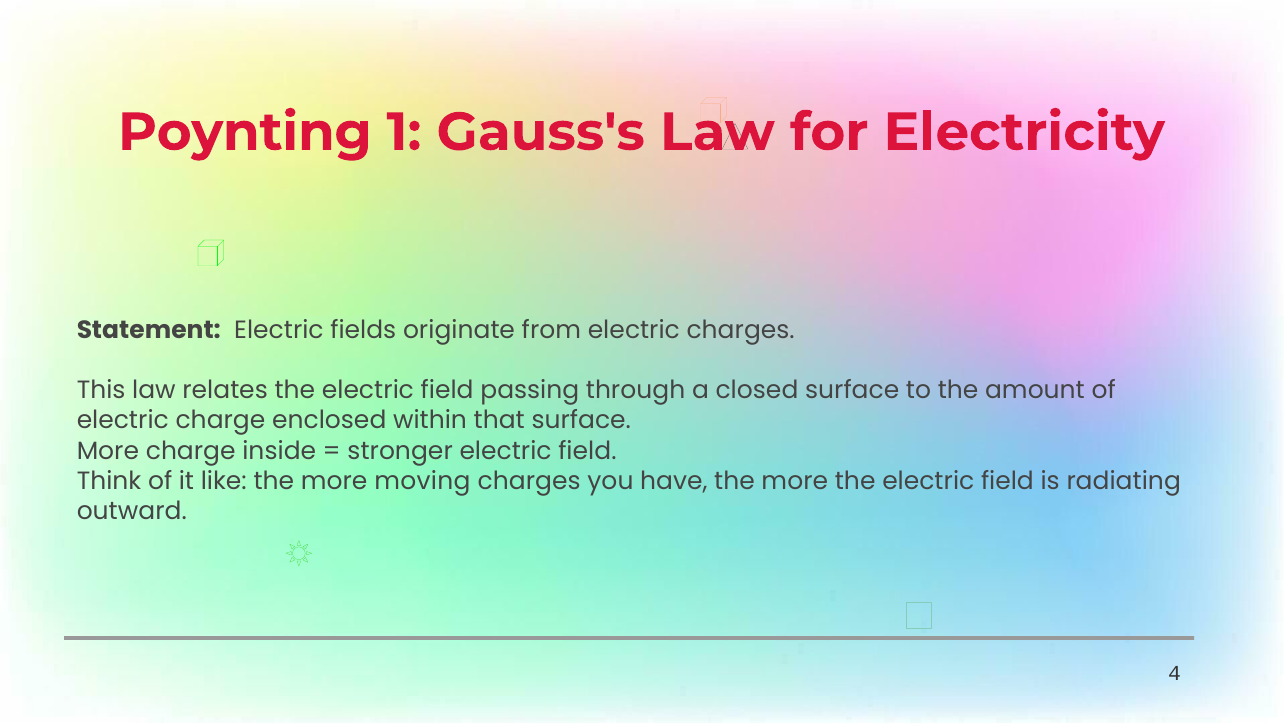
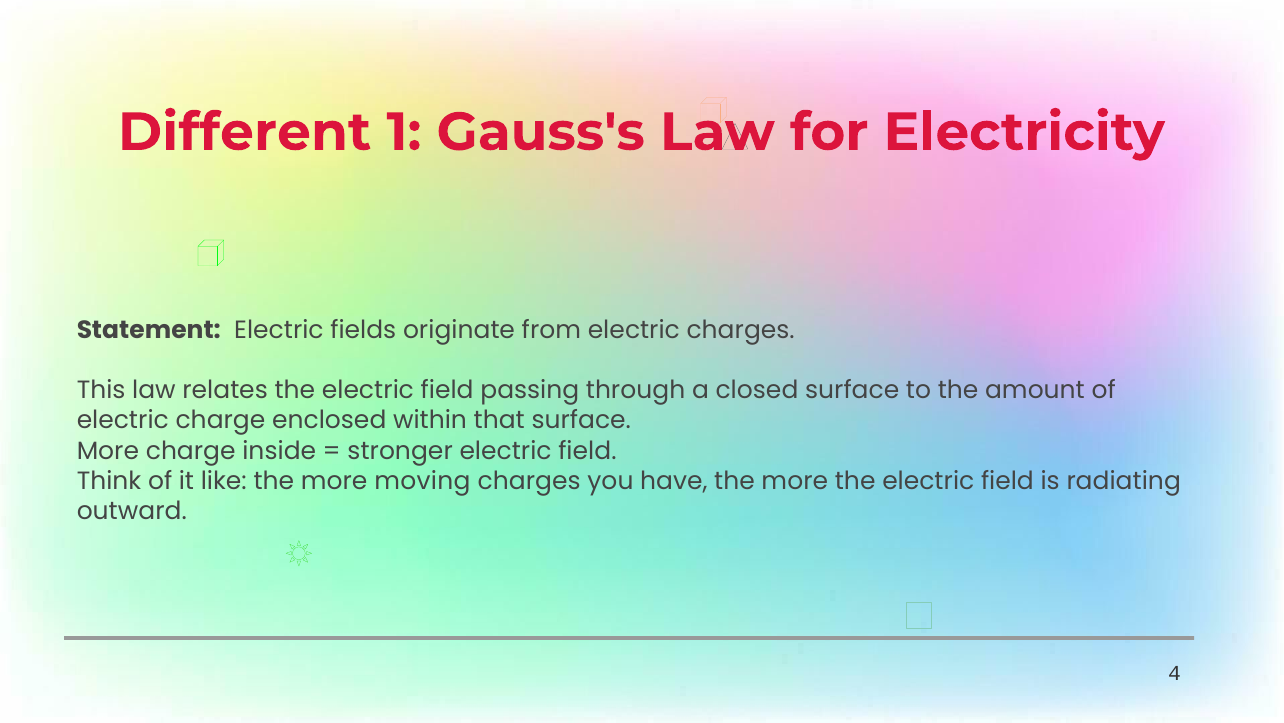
Poynting: Poynting -> Different
